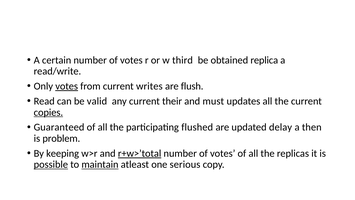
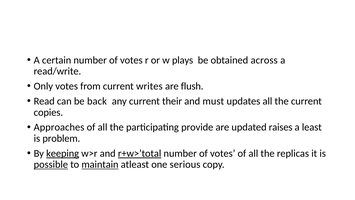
third: third -> plays
replica: replica -> across
votes at (67, 86) underline: present -> none
valid: valid -> back
copies underline: present -> none
Guaranteed: Guaranteed -> Approaches
flushed: flushed -> provide
delay: delay -> raises
then: then -> least
keeping underline: none -> present
